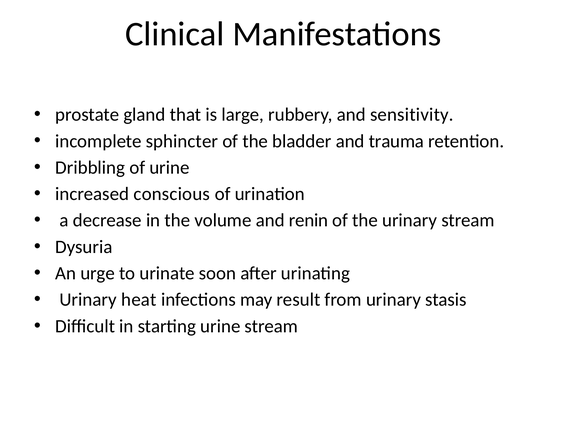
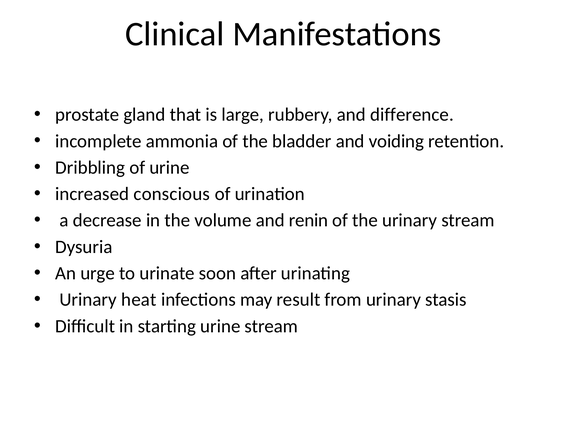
sensitivity: sensitivity -> difference
sphincter: sphincter -> ammonia
trauma: trauma -> voiding
